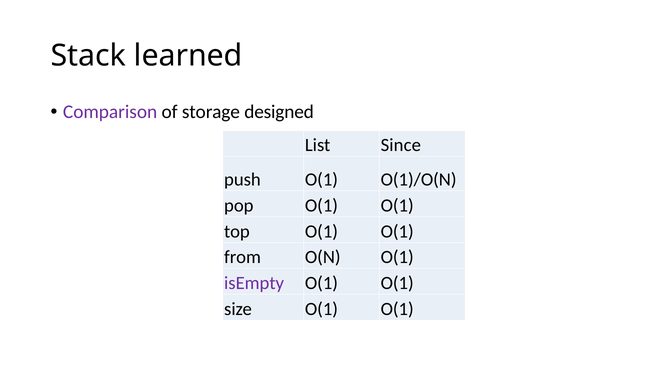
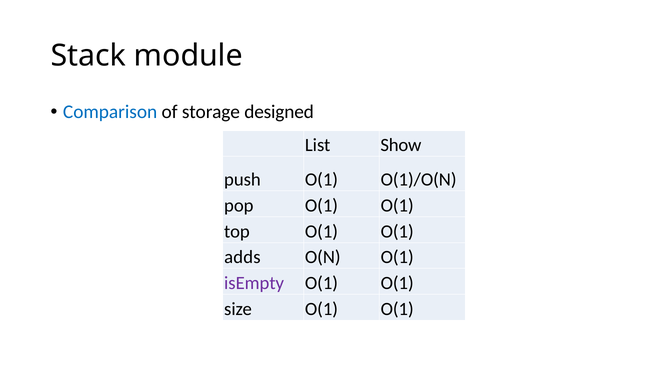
learned: learned -> module
Comparison colour: purple -> blue
Since: Since -> Show
from: from -> adds
